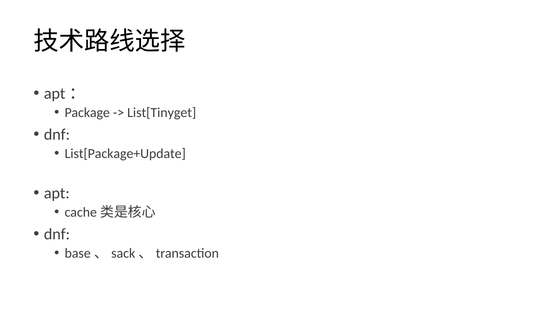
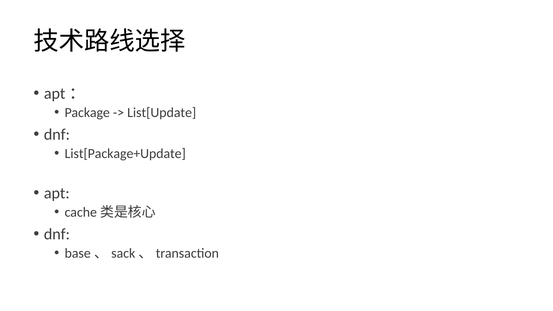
List[Tinyget: List[Tinyget -> List[Update
